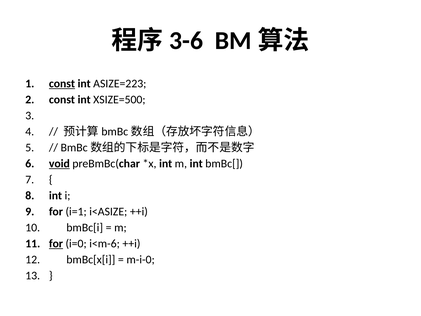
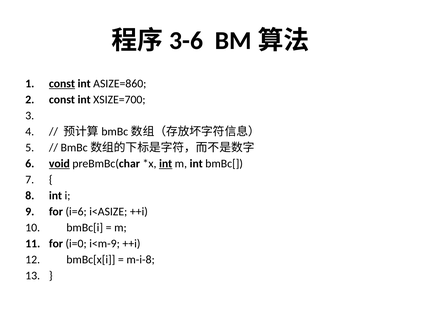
ASIZE=223: ASIZE=223 -> ASIZE=860
XSIZE=500: XSIZE=500 -> XSIZE=700
int at (166, 164) underline: none -> present
i=1: i=1 -> i=6
for at (56, 244) underline: present -> none
i<m-6: i<m-6 -> i<m-9
m-i-0: m-i-0 -> m-i-8
